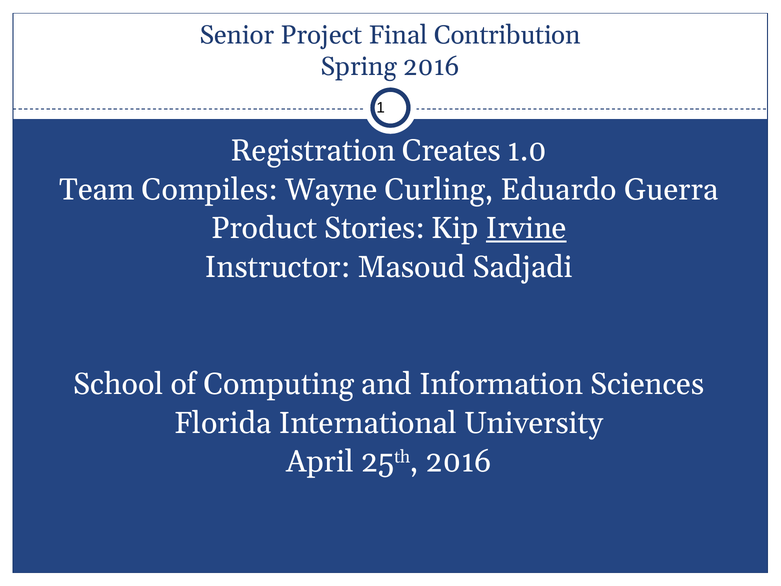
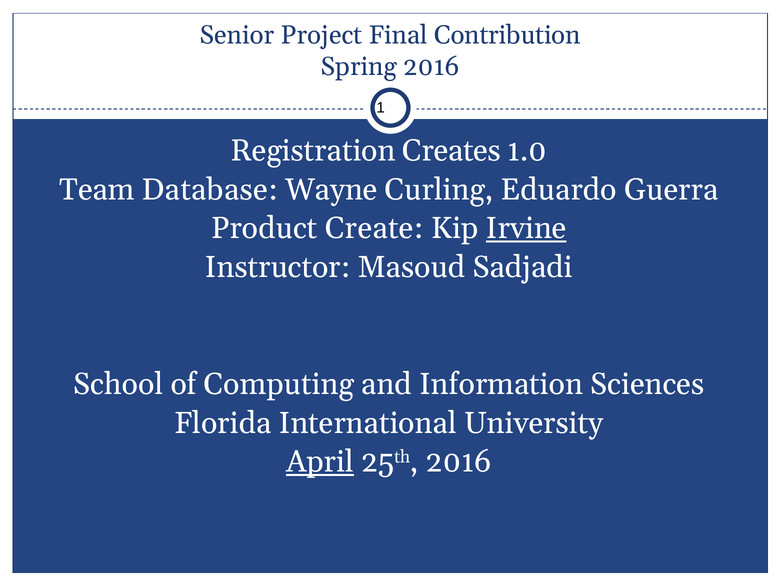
Compiles: Compiles -> Database
Stories: Stories -> Create
April underline: none -> present
